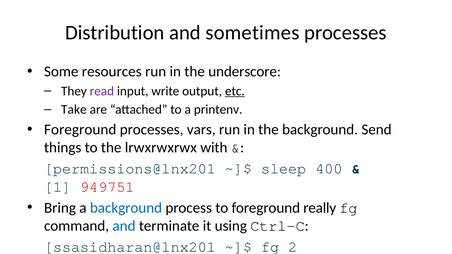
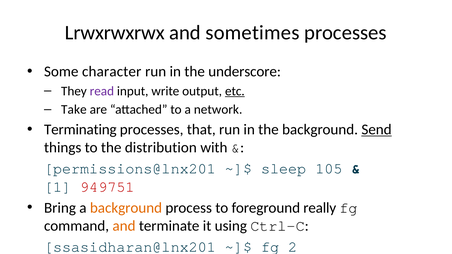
Distribution: Distribution -> Lrwxrwxrwx
resources: resources -> character
printenv: printenv -> network
Foreground at (80, 130): Foreground -> Terminating
vars: vars -> that
Send underline: none -> present
lrwxrwxrwx: lrwxrwxrwx -> distribution
400: 400 -> 105
background at (126, 208) colour: blue -> orange
and at (124, 226) colour: blue -> orange
